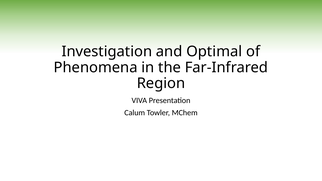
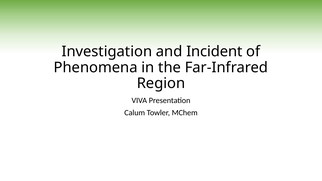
Optimal: Optimal -> Incident
